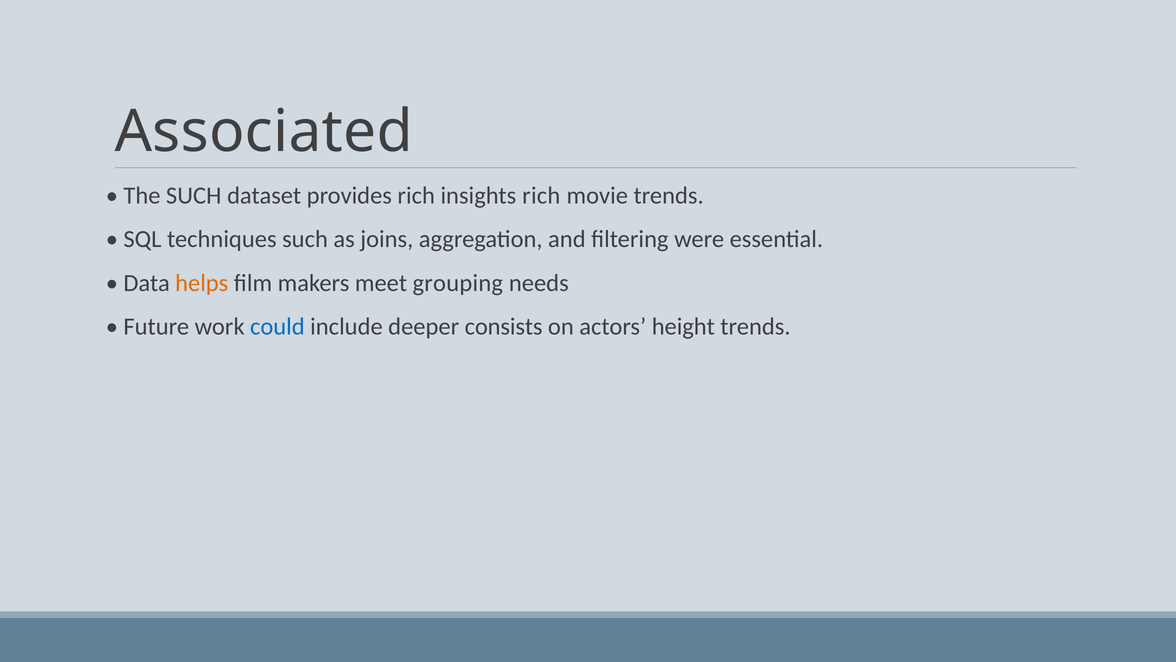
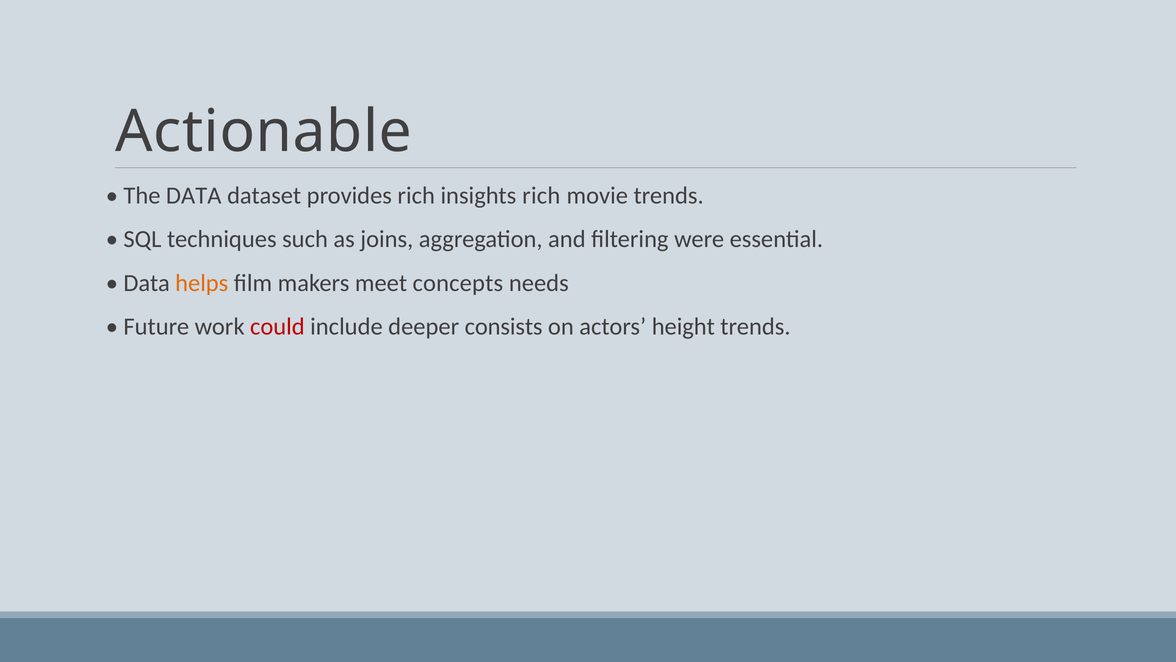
Associated: Associated -> Actionable
The SUCH: SUCH -> DATA
grouping: grouping -> concepts
could colour: blue -> red
